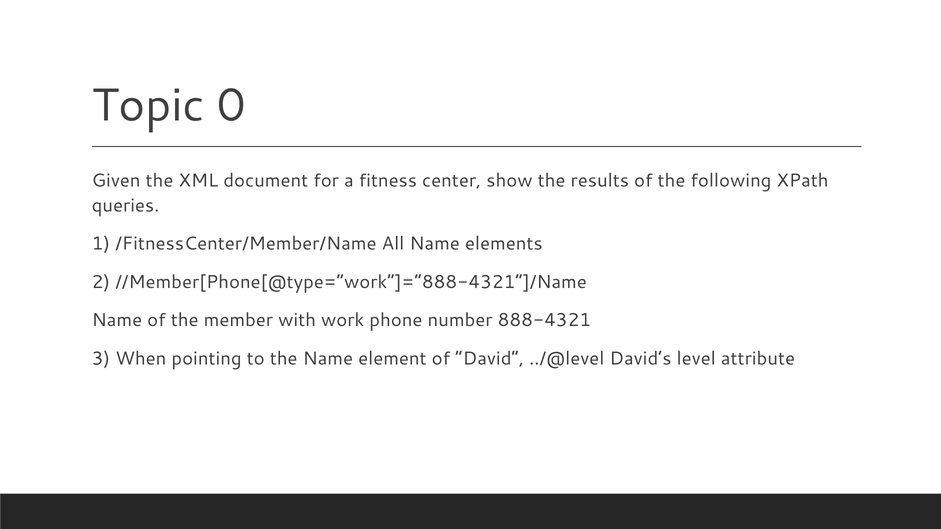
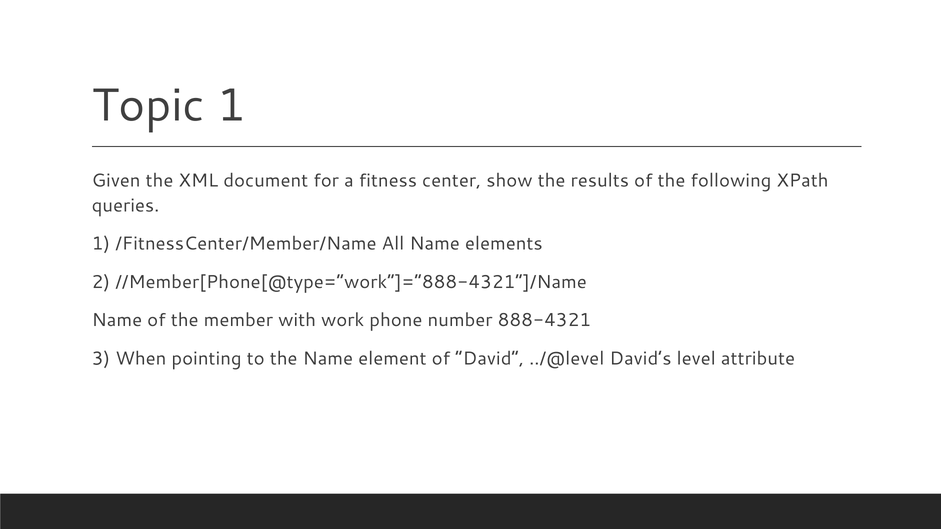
Topic 0: 0 -> 1
